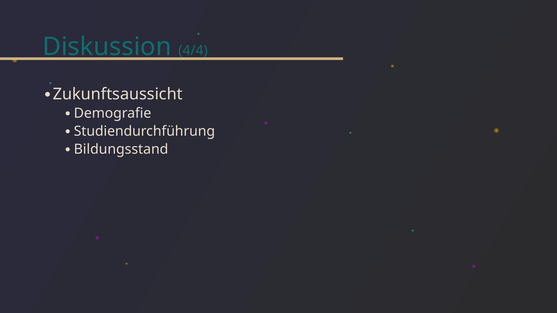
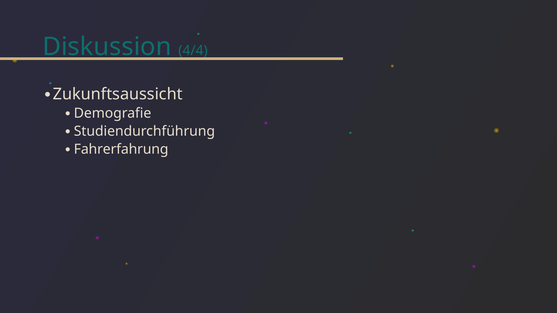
Bildungsstand: Bildungsstand -> Fahrerfahrung
